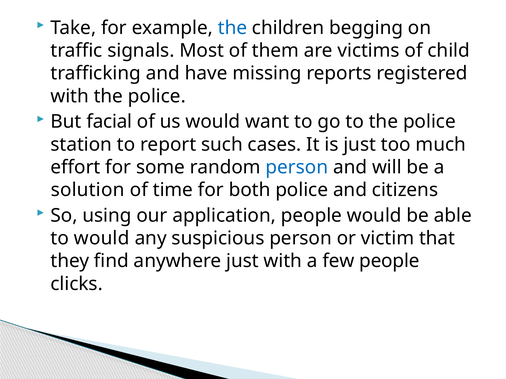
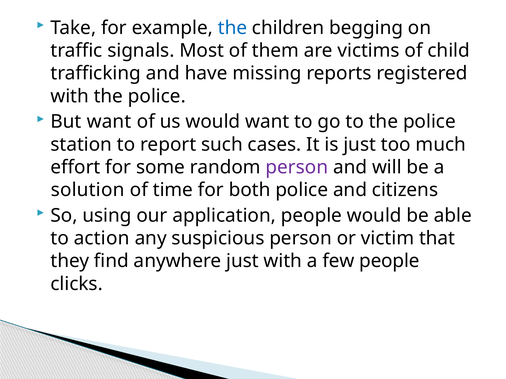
But facial: facial -> want
person at (297, 167) colour: blue -> purple
to would: would -> action
